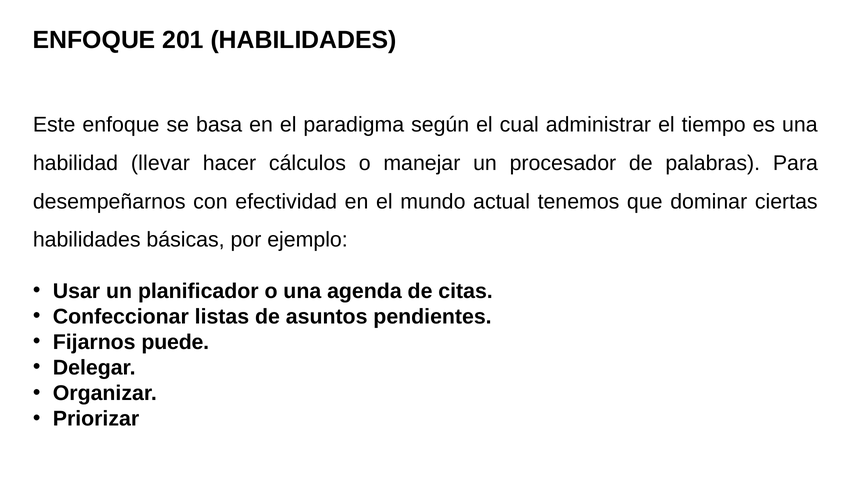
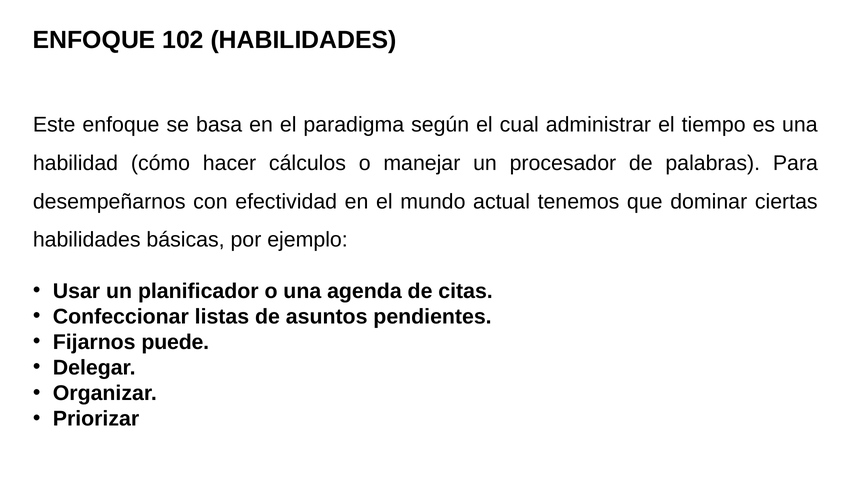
201: 201 -> 102
llevar: llevar -> cómo
